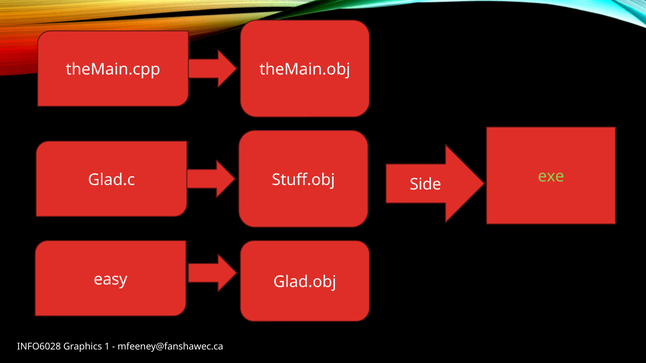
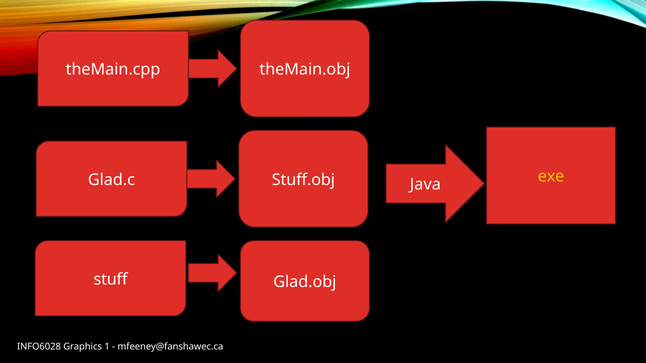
exe colour: light green -> yellow
Side: Side -> Java
easy: easy -> stuff
